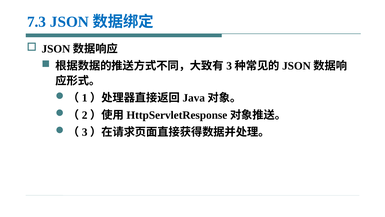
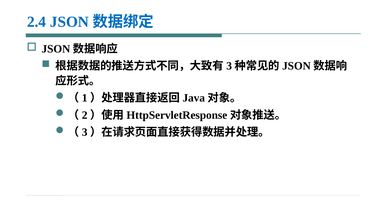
7.3: 7.3 -> 2.4
